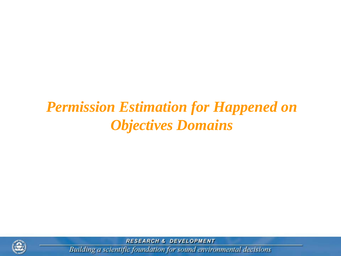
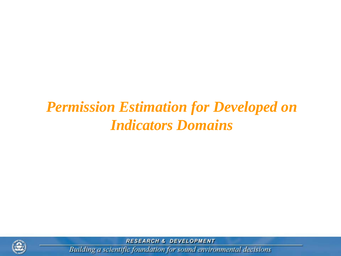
Happened: Happened -> Developed
Objectives: Objectives -> Indicators
